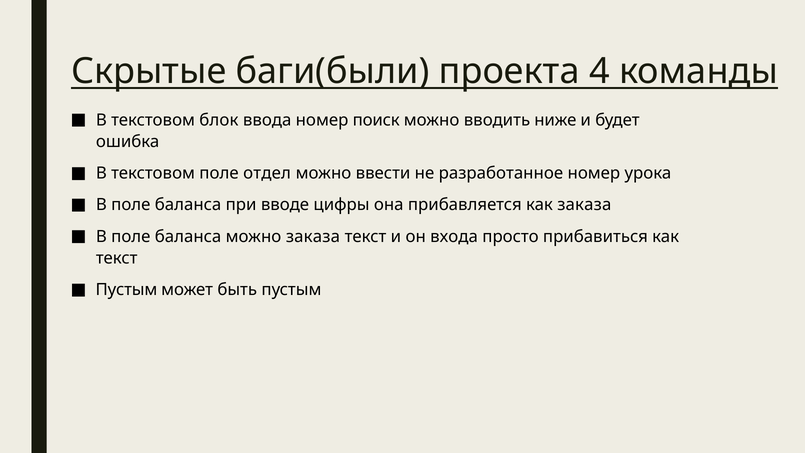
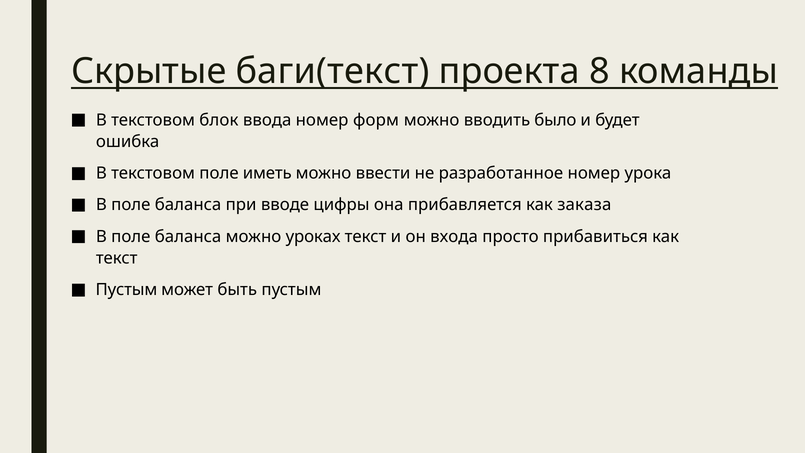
баги(были: баги(были -> баги(текст
4: 4 -> 8
поиск: поиск -> форм
ниже: ниже -> было
отдел: отдел -> иметь
можно заказа: заказа -> уроках
